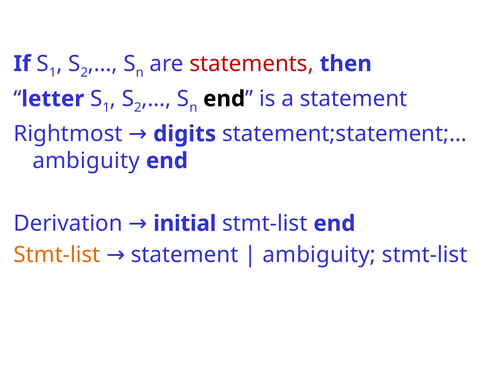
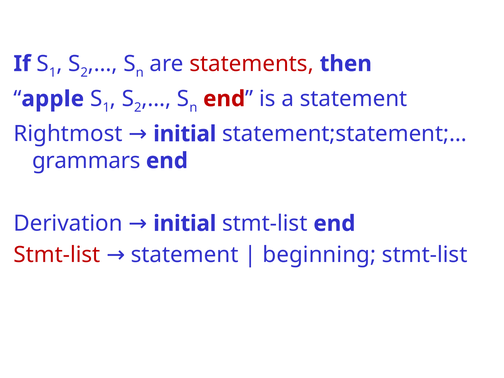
letter: letter -> apple
end at (224, 99) colour: black -> red
digits at (185, 134): digits -> initial
ambiguity at (86, 161): ambiguity -> grammars
Stmt-list at (57, 255) colour: orange -> red
ambiguity at (319, 255): ambiguity -> beginning
